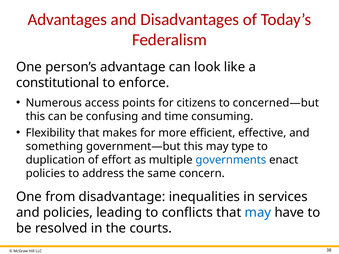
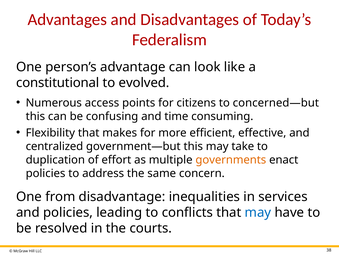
enforce: enforce -> evolved
something: something -> centralized
type: type -> take
governments colour: blue -> orange
